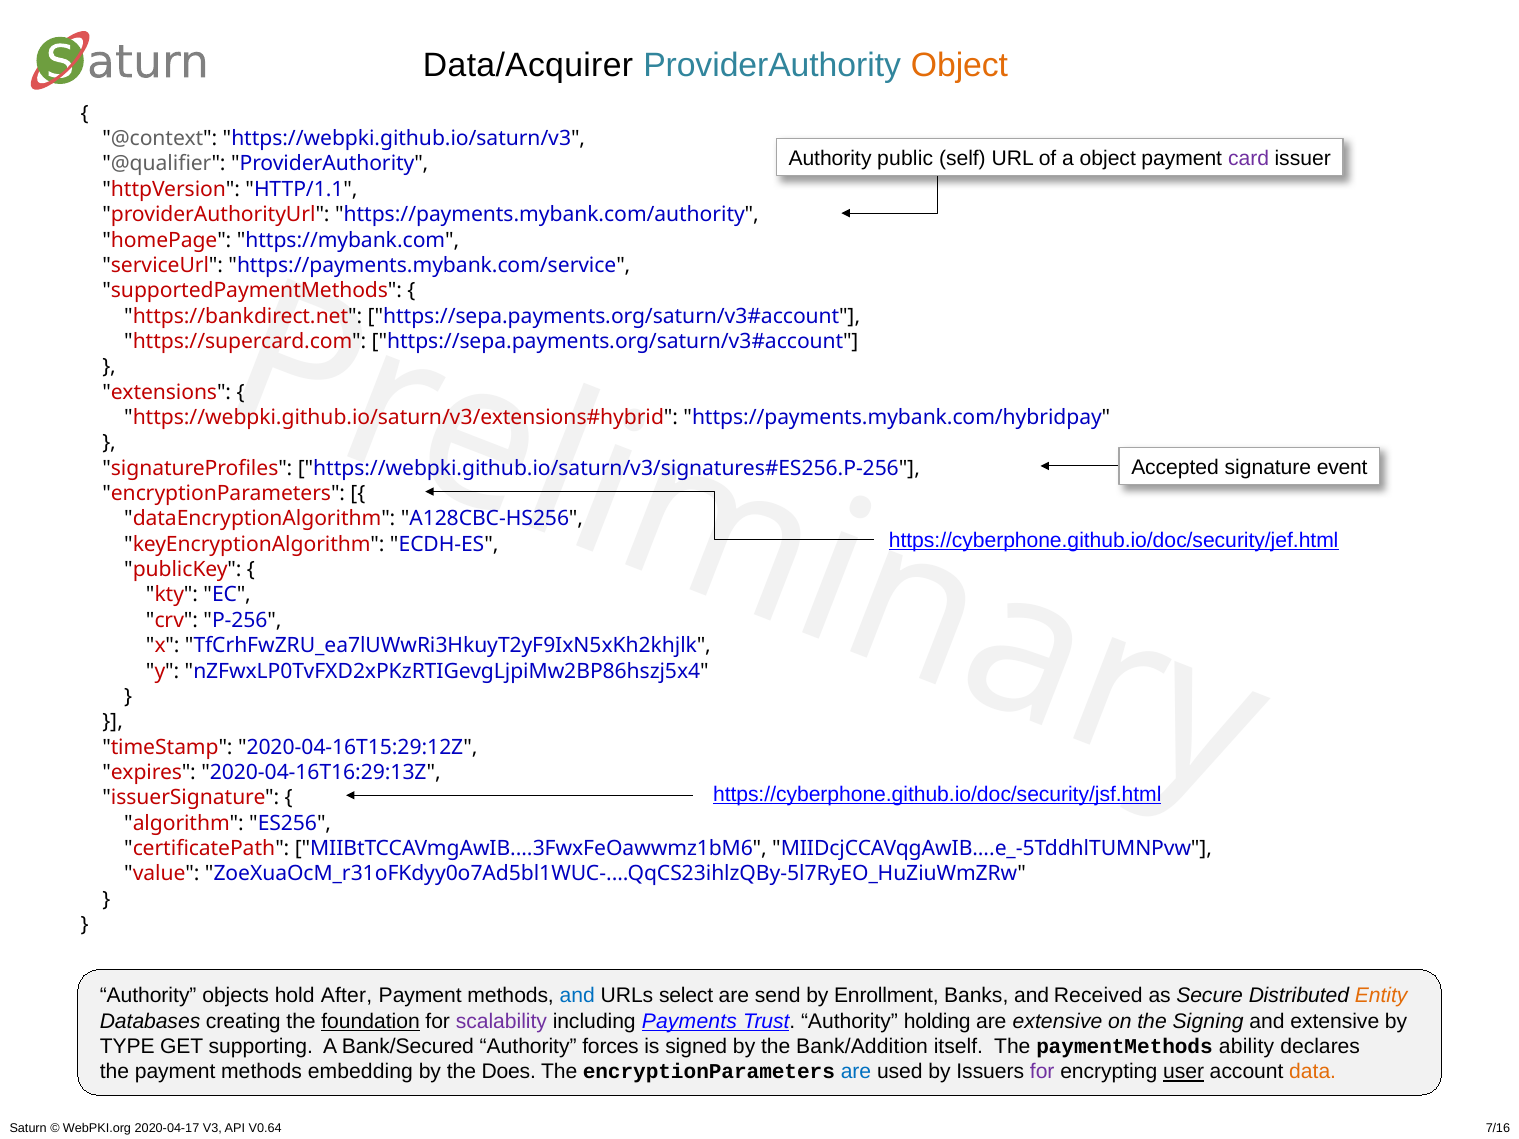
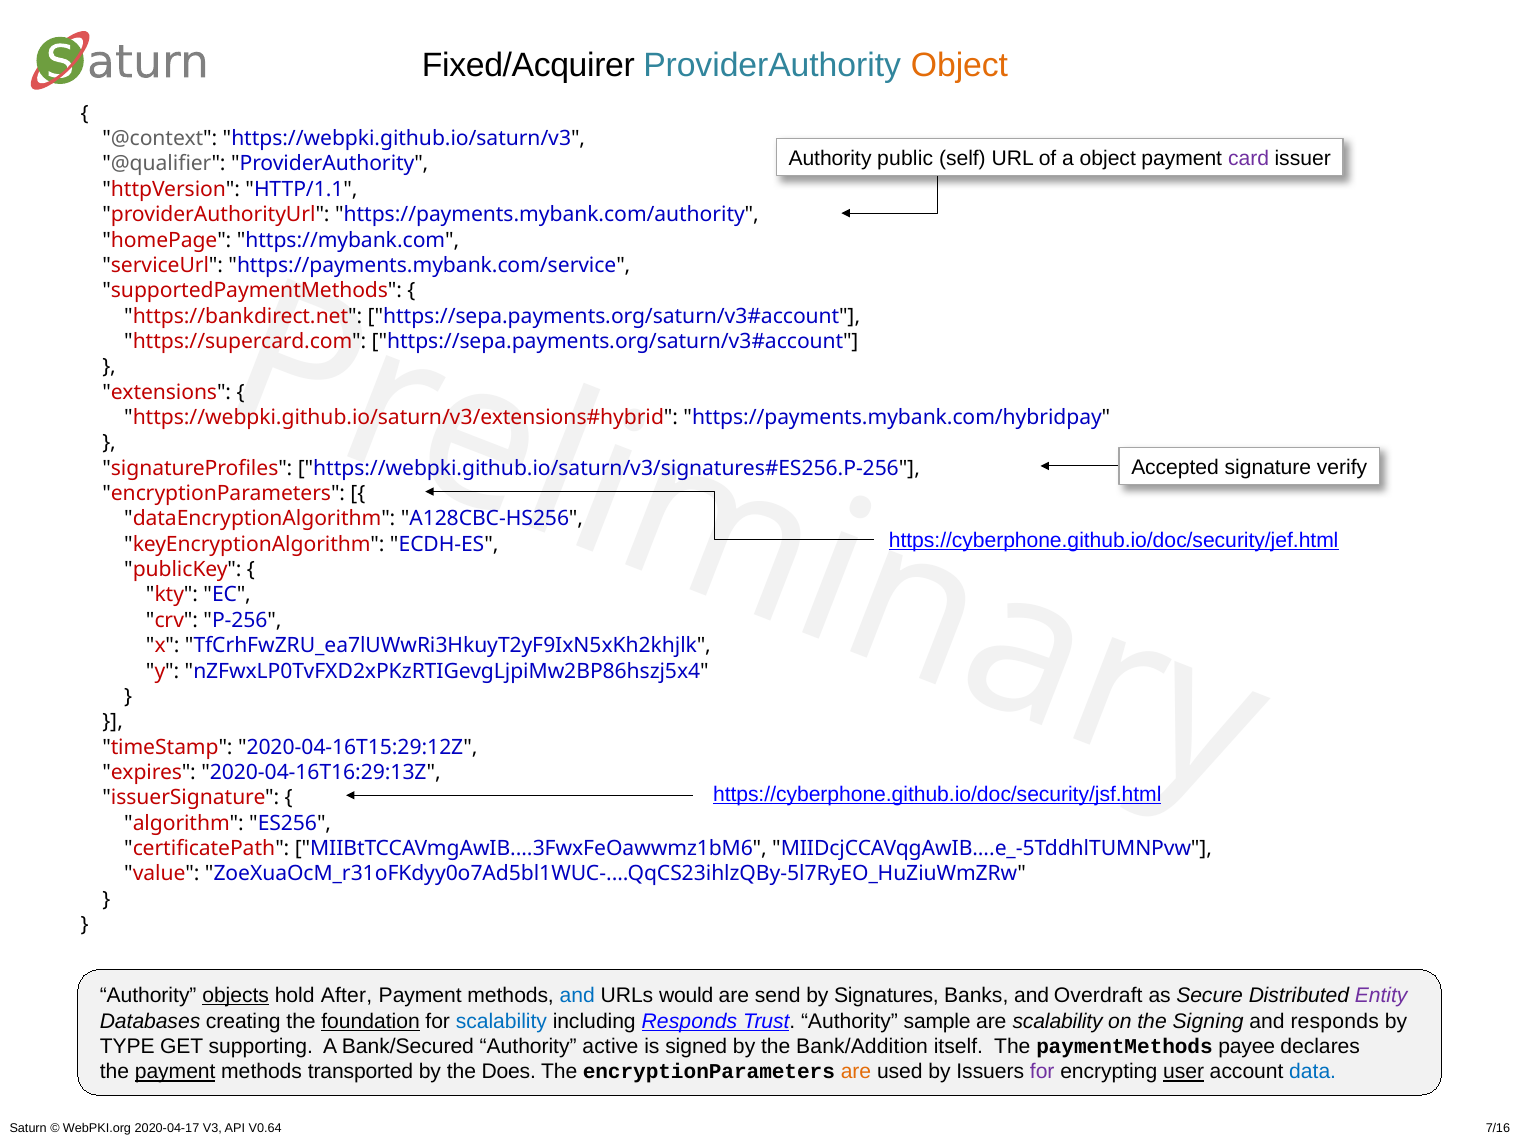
Data/Acquirer: Data/Acquirer -> Fixed/Acquirer
event: event -> verify
objects underline: none -> present
select: select -> would
Enrollment: Enrollment -> Signatures
Received: Received -> Overdraft
Entity colour: orange -> purple
scalability at (501, 1021) colour: purple -> blue
including Payments: Payments -> Responds
holding: holding -> sample
are extensive: extensive -> scalability
and extensive: extensive -> responds
forces: forces -> active
ability: ability -> payee
payment at (175, 1072) underline: none -> present
embedding: embedding -> transported
are at (856, 1072) colour: blue -> orange
data colour: orange -> blue
